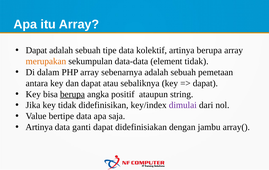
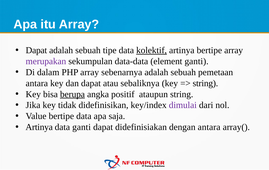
kolektif underline: none -> present
artinya berupa: berupa -> bertipe
merupakan colour: orange -> purple
element tidak: tidak -> ganti
dapat at (205, 83): dapat -> string
dengan jambu: jambu -> antara
